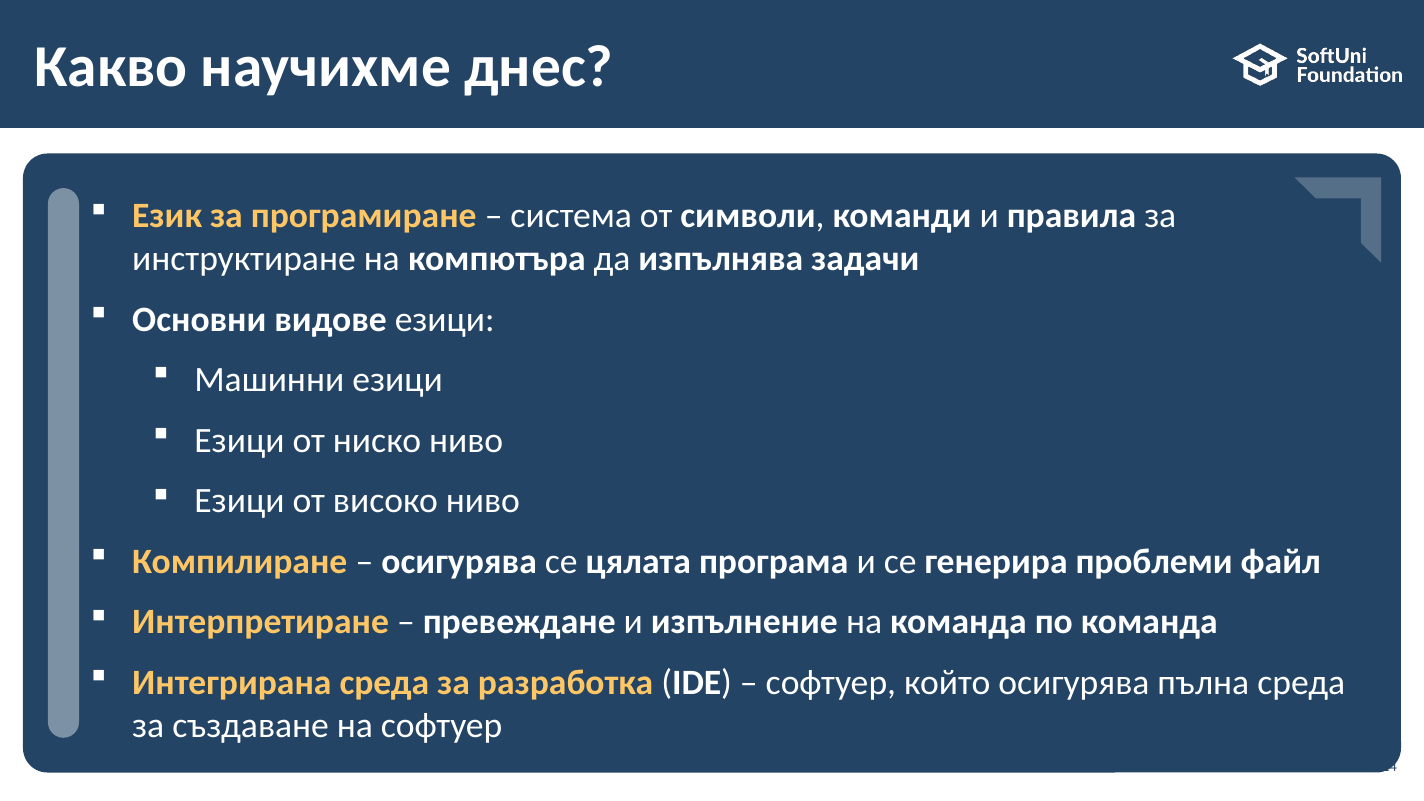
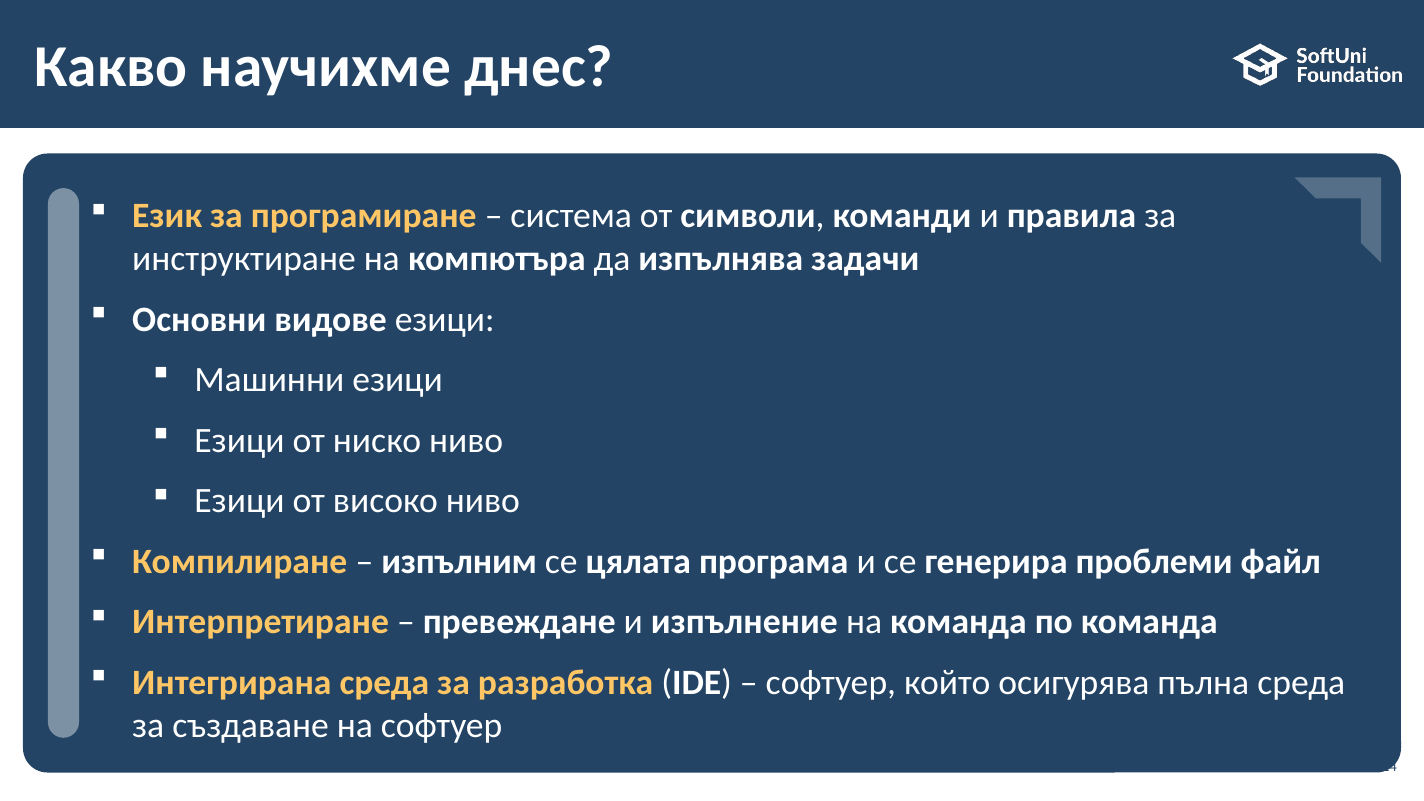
осигурява at (459, 562): осигурява -> изпълним
